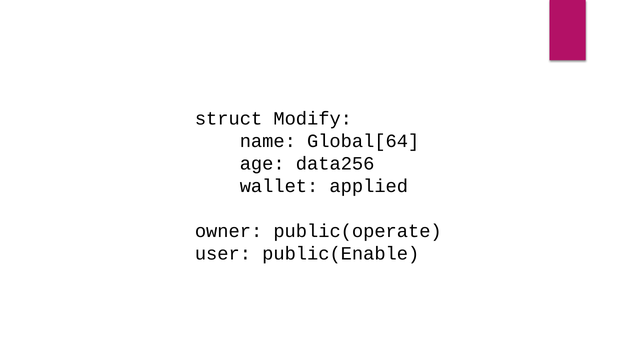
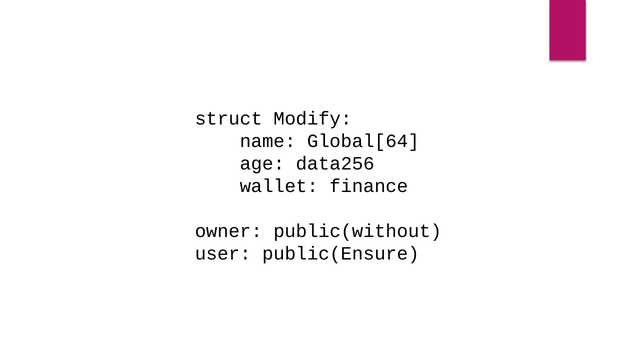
applied: applied -> finance
public(operate: public(operate -> public(without
public(Enable: public(Enable -> public(Ensure
